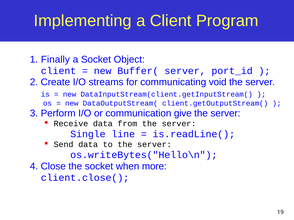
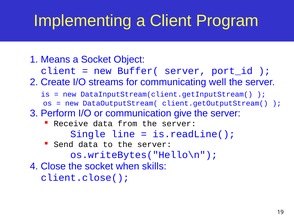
Finally: Finally -> Means
void: void -> well
more: more -> skills
